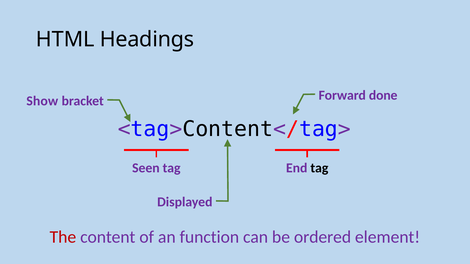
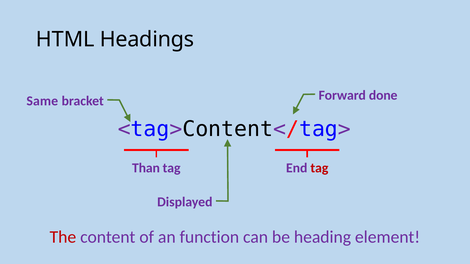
Show: Show -> Same
Seen: Seen -> Than
tag at (319, 168) colour: black -> red
ordered: ordered -> heading
